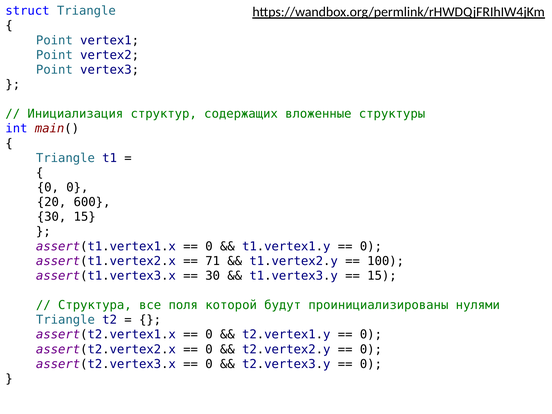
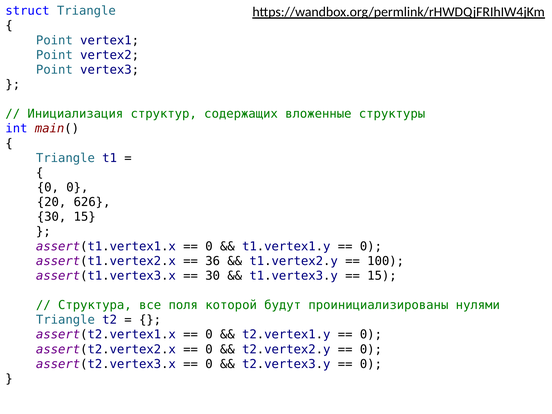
600: 600 -> 626
71: 71 -> 36
